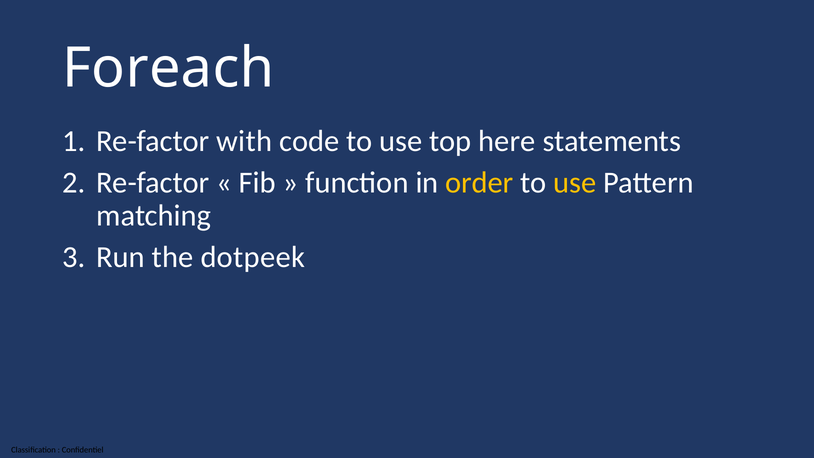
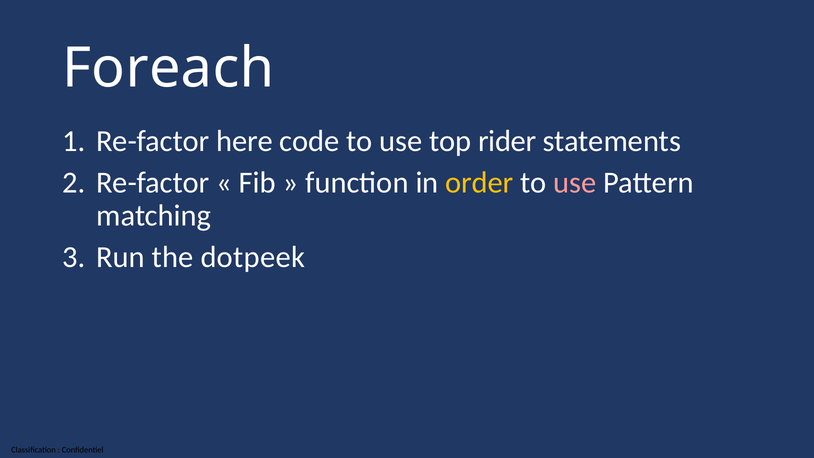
with: with -> here
here: here -> rider
use at (575, 183) colour: yellow -> pink
